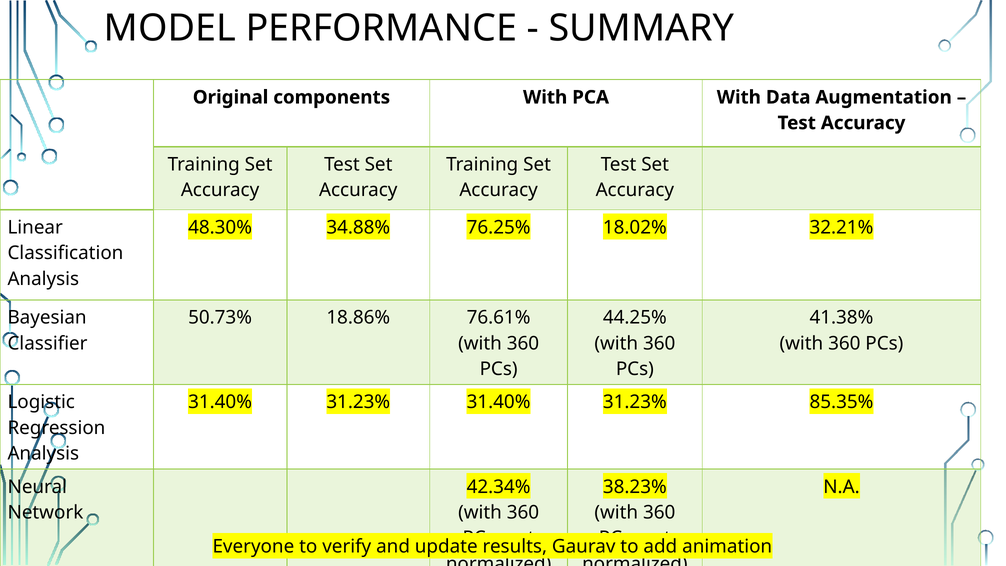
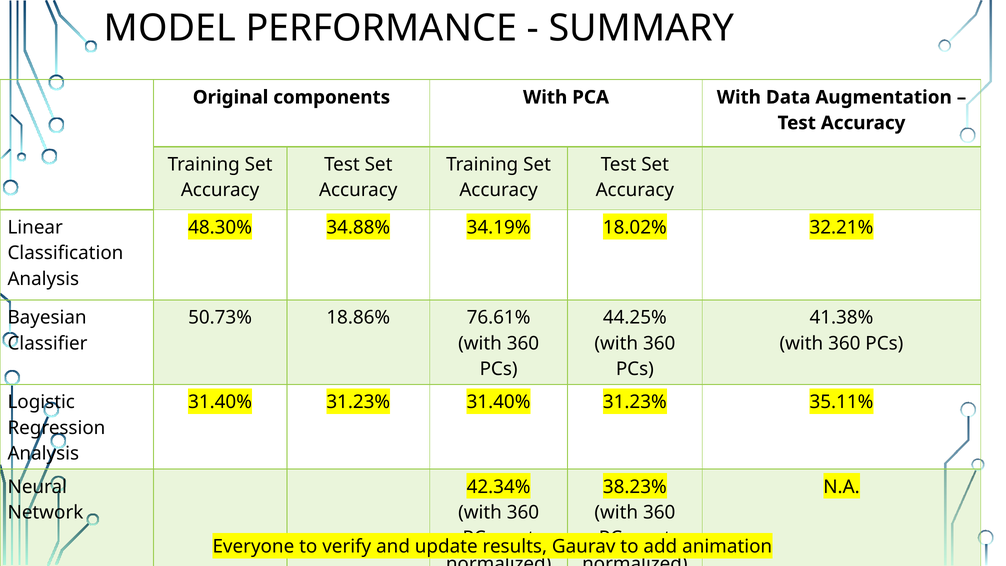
76.25%: 76.25% -> 34.19%
85.35%: 85.35% -> 35.11%
